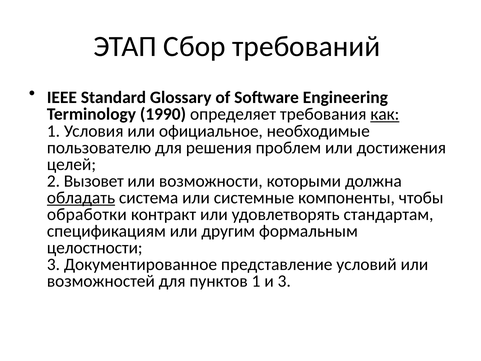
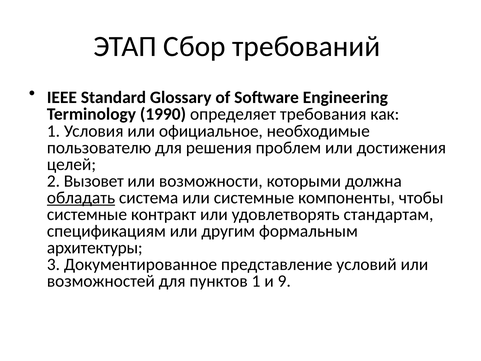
как underline: present -> none
обработки at (87, 214): обработки -> системные
целостности: целостности -> архитектуры
и 3: 3 -> 9
